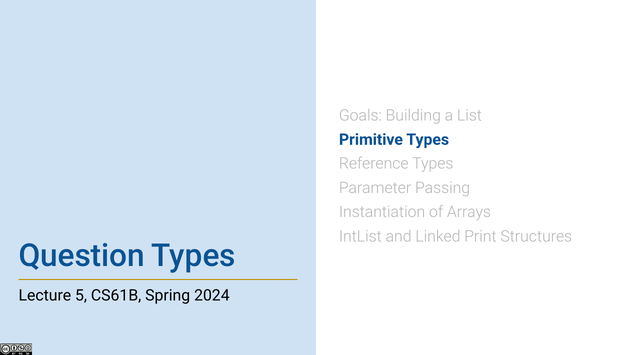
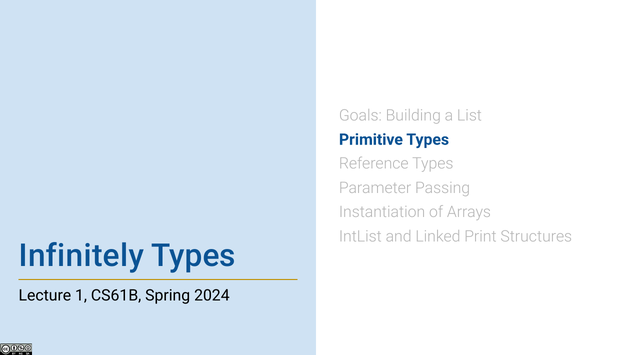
Question: Question -> Infinitely
5: 5 -> 1
